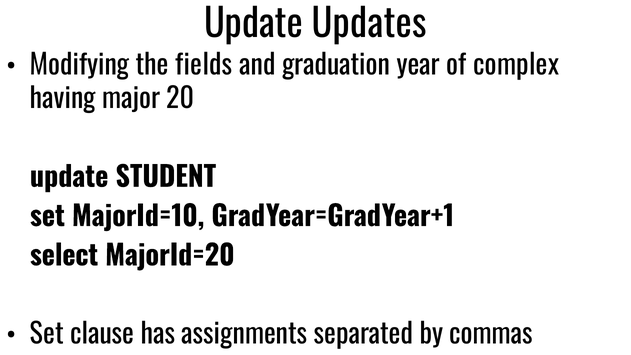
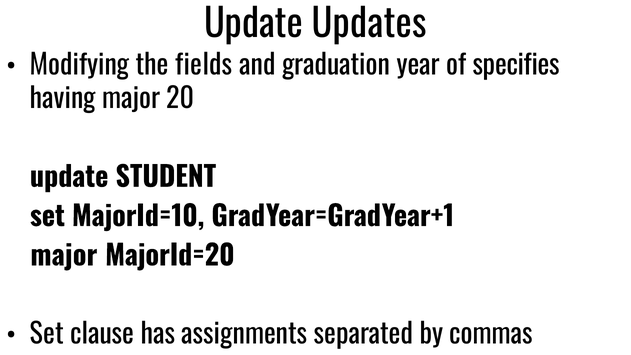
complex: complex -> specifies
select at (64, 256): select -> major
